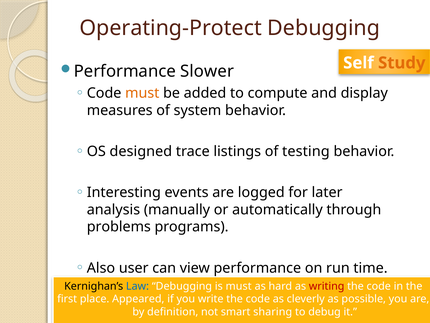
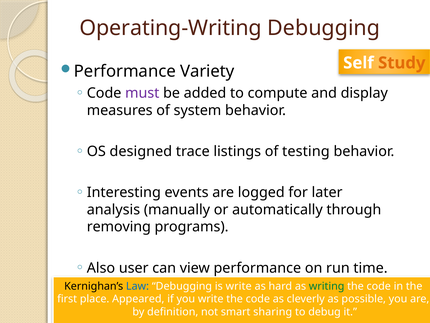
Operating-Protect: Operating-Protect -> Operating-Writing
Slower: Slower -> Variety
must at (142, 93) colour: orange -> purple
problems: problems -> removing
is must: must -> write
writing colour: red -> green
